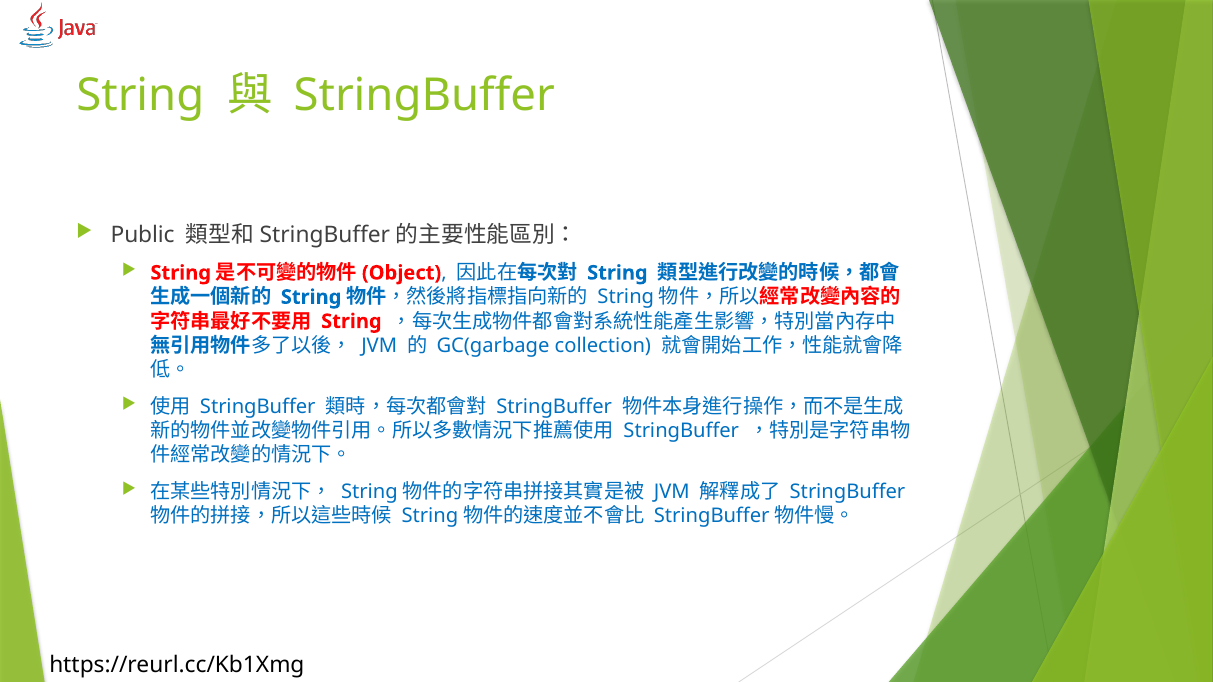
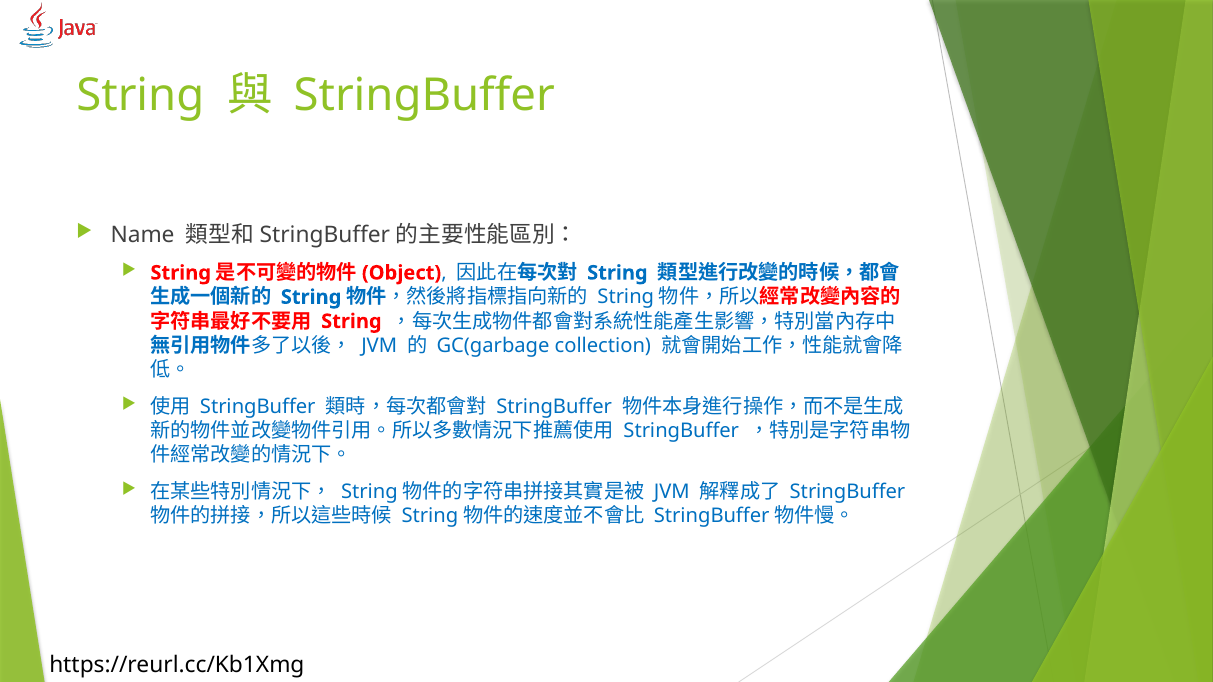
Public: Public -> Name
